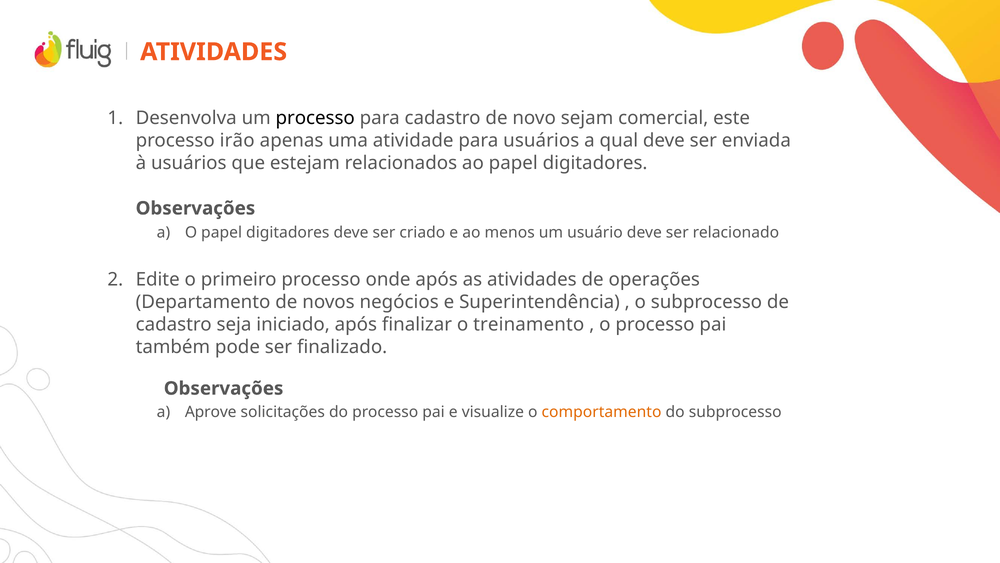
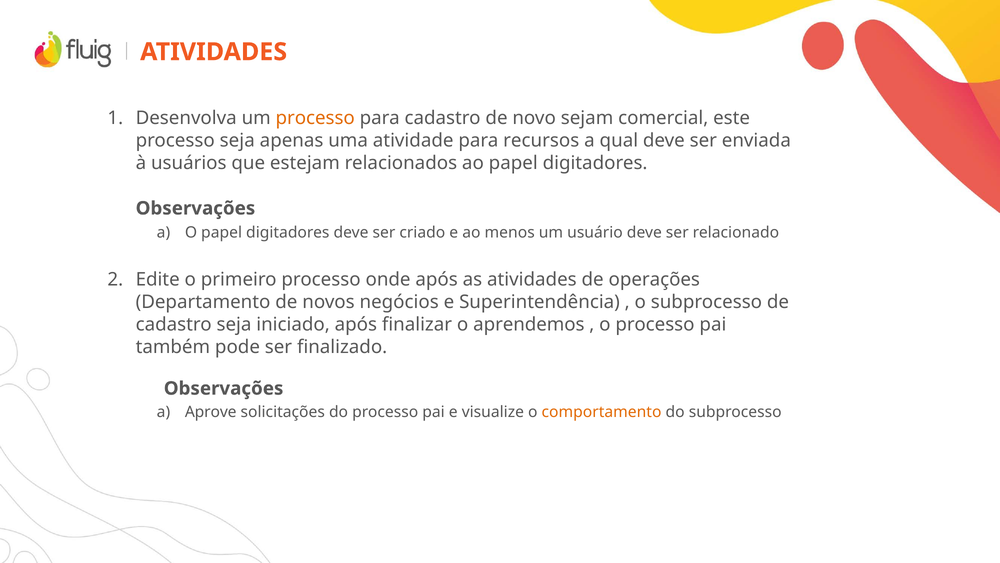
processo at (315, 118) colour: black -> orange
processo irão: irão -> seja
para usuários: usuários -> recursos
treinamento: treinamento -> aprendemos
